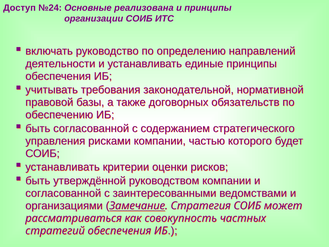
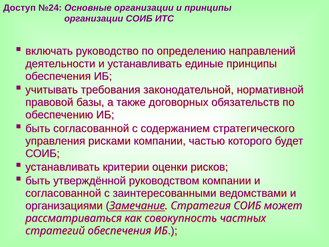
Основные реализована: реализована -> организации
